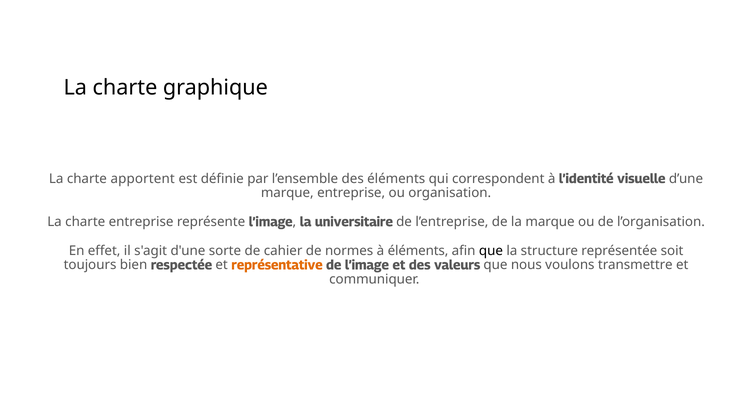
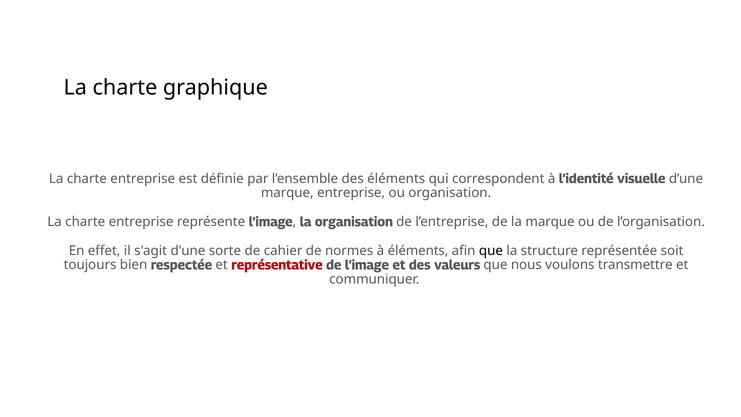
apportent at (143, 179): apportent -> entreprise
la universitaire: universitaire -> organisation
représentative colour: orange -> red
